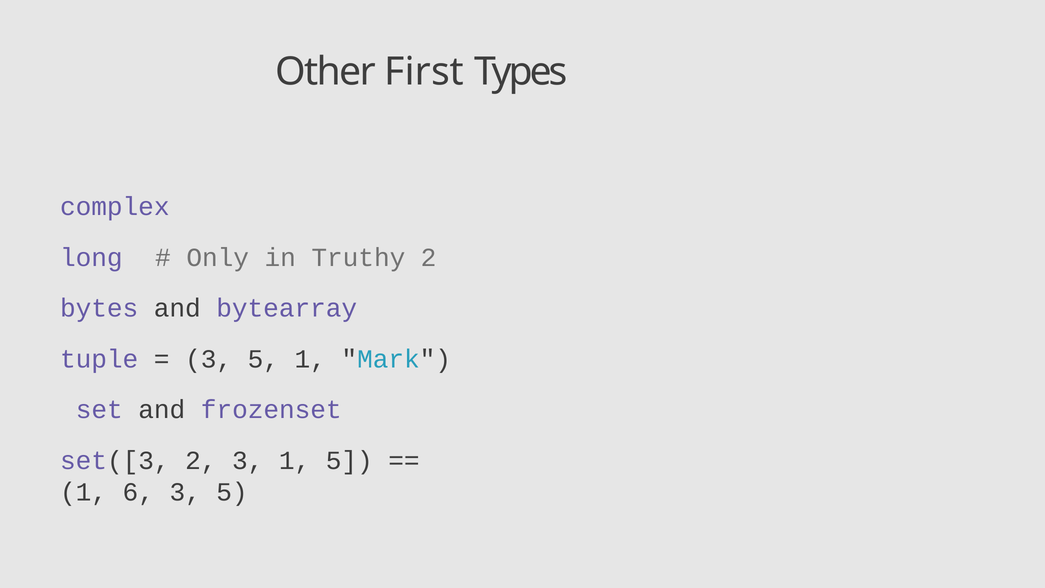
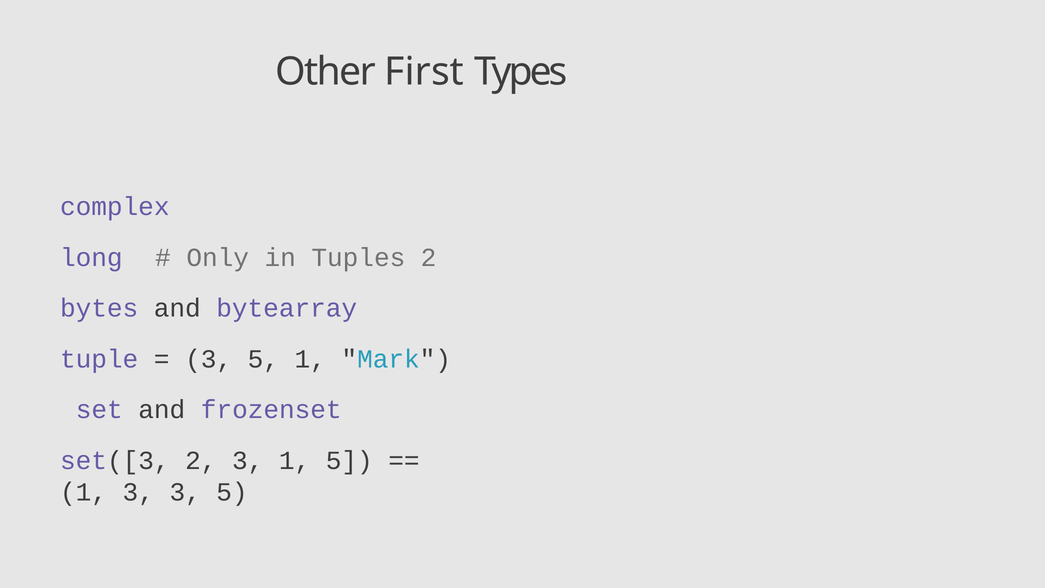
Truthy: Truthy -> Tuples
1 6: 6 -> 3
